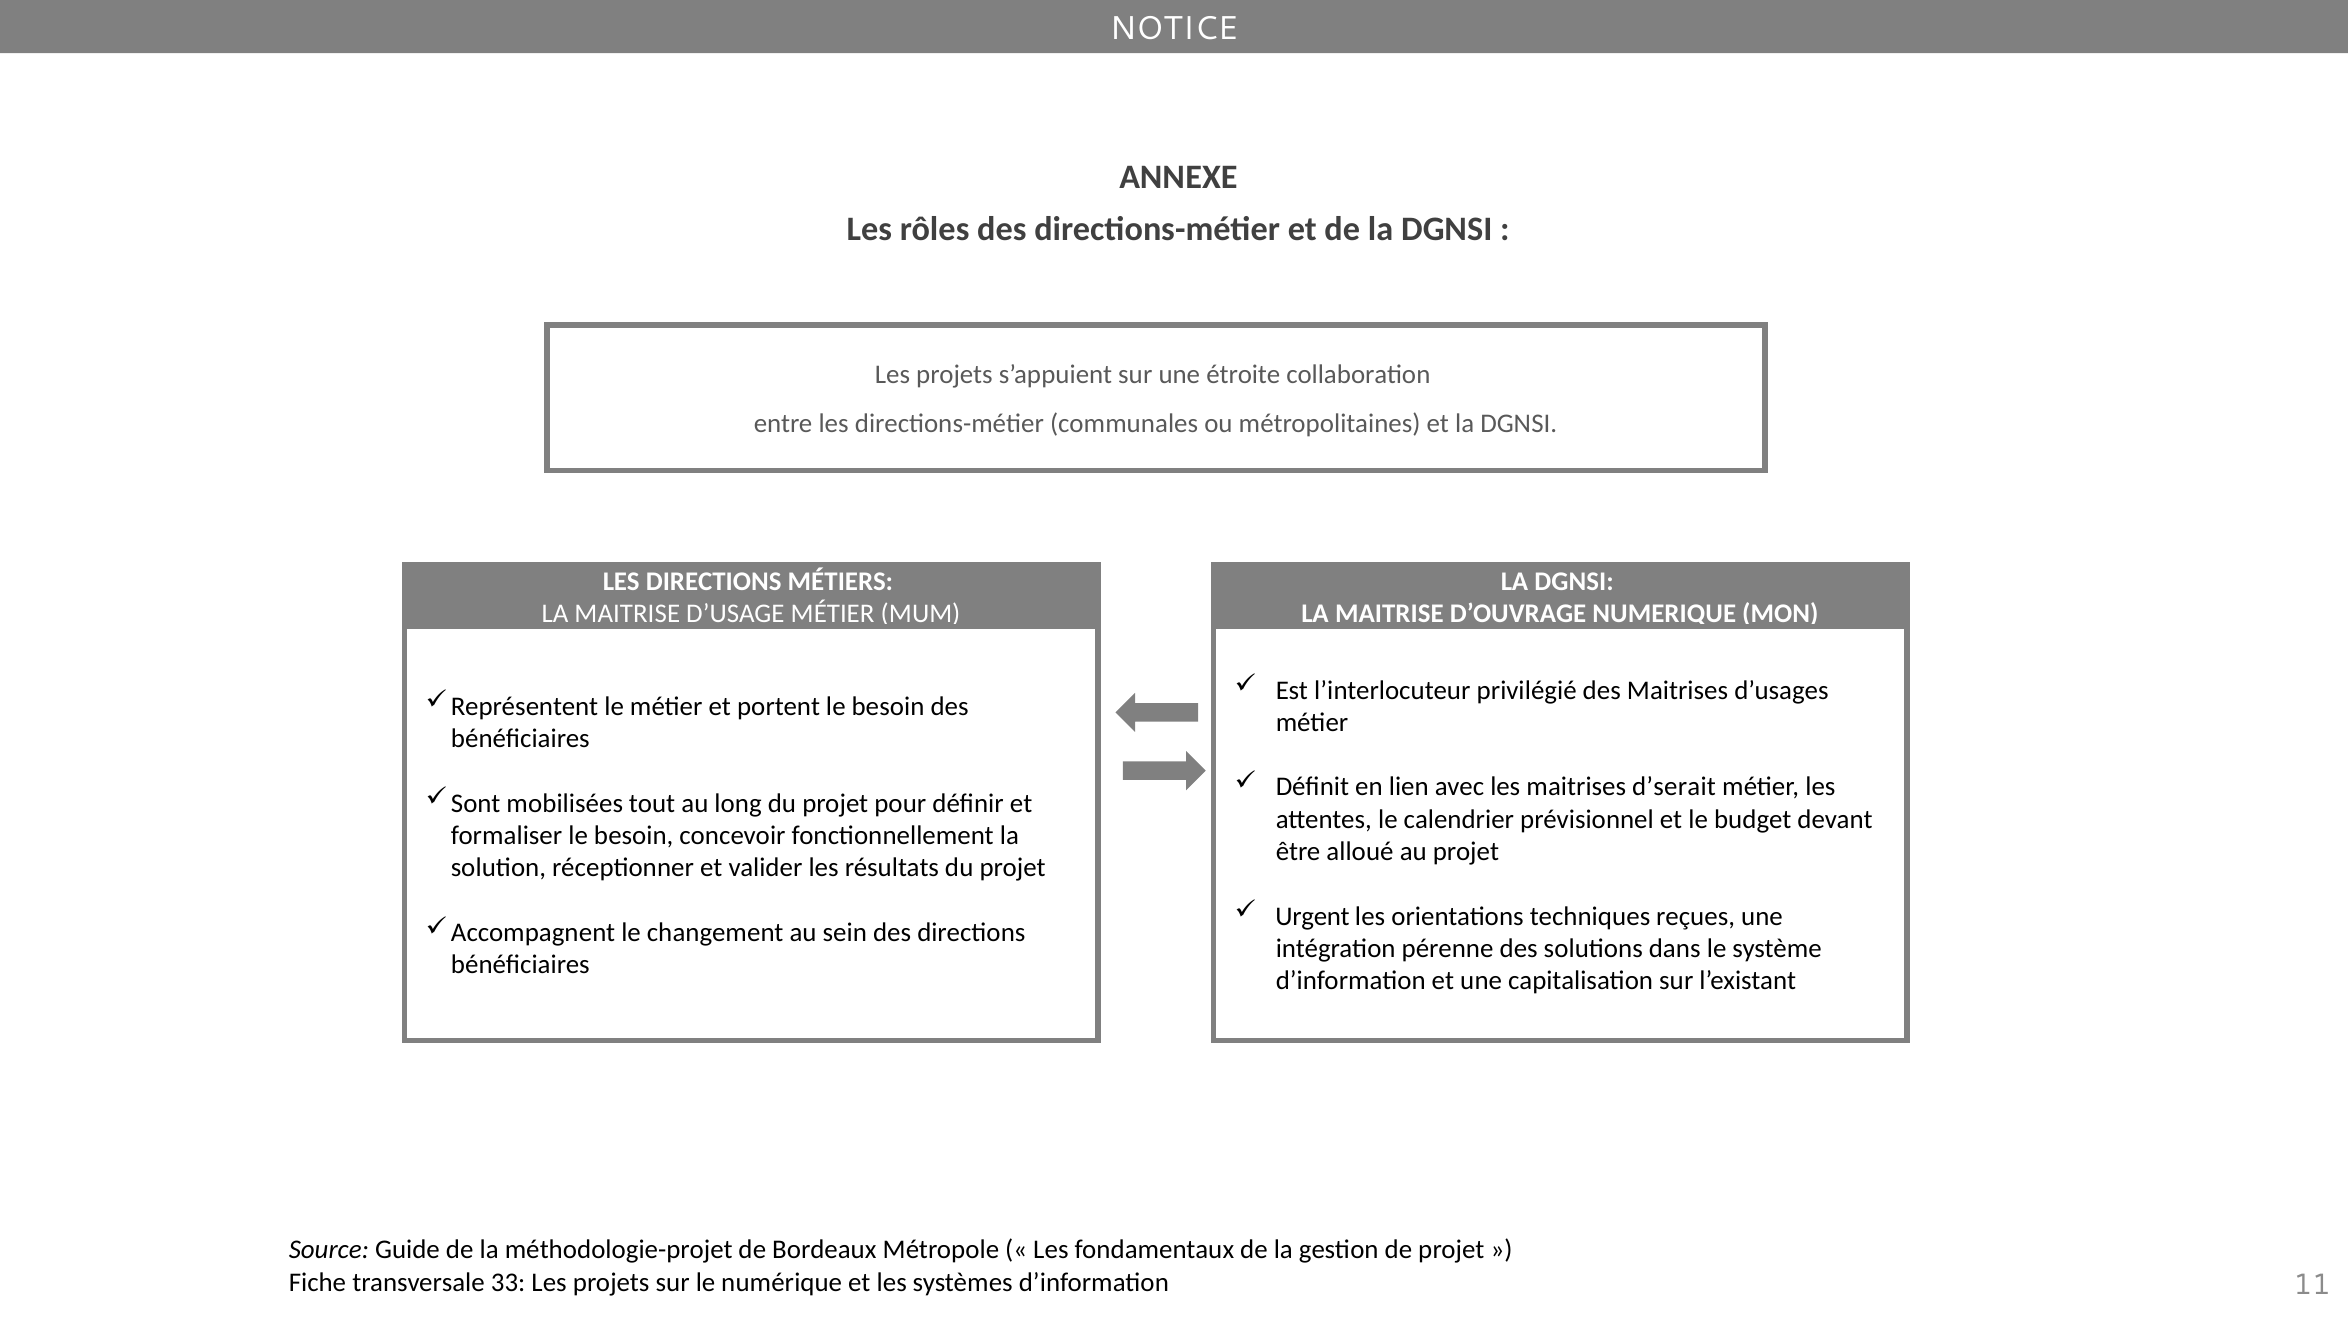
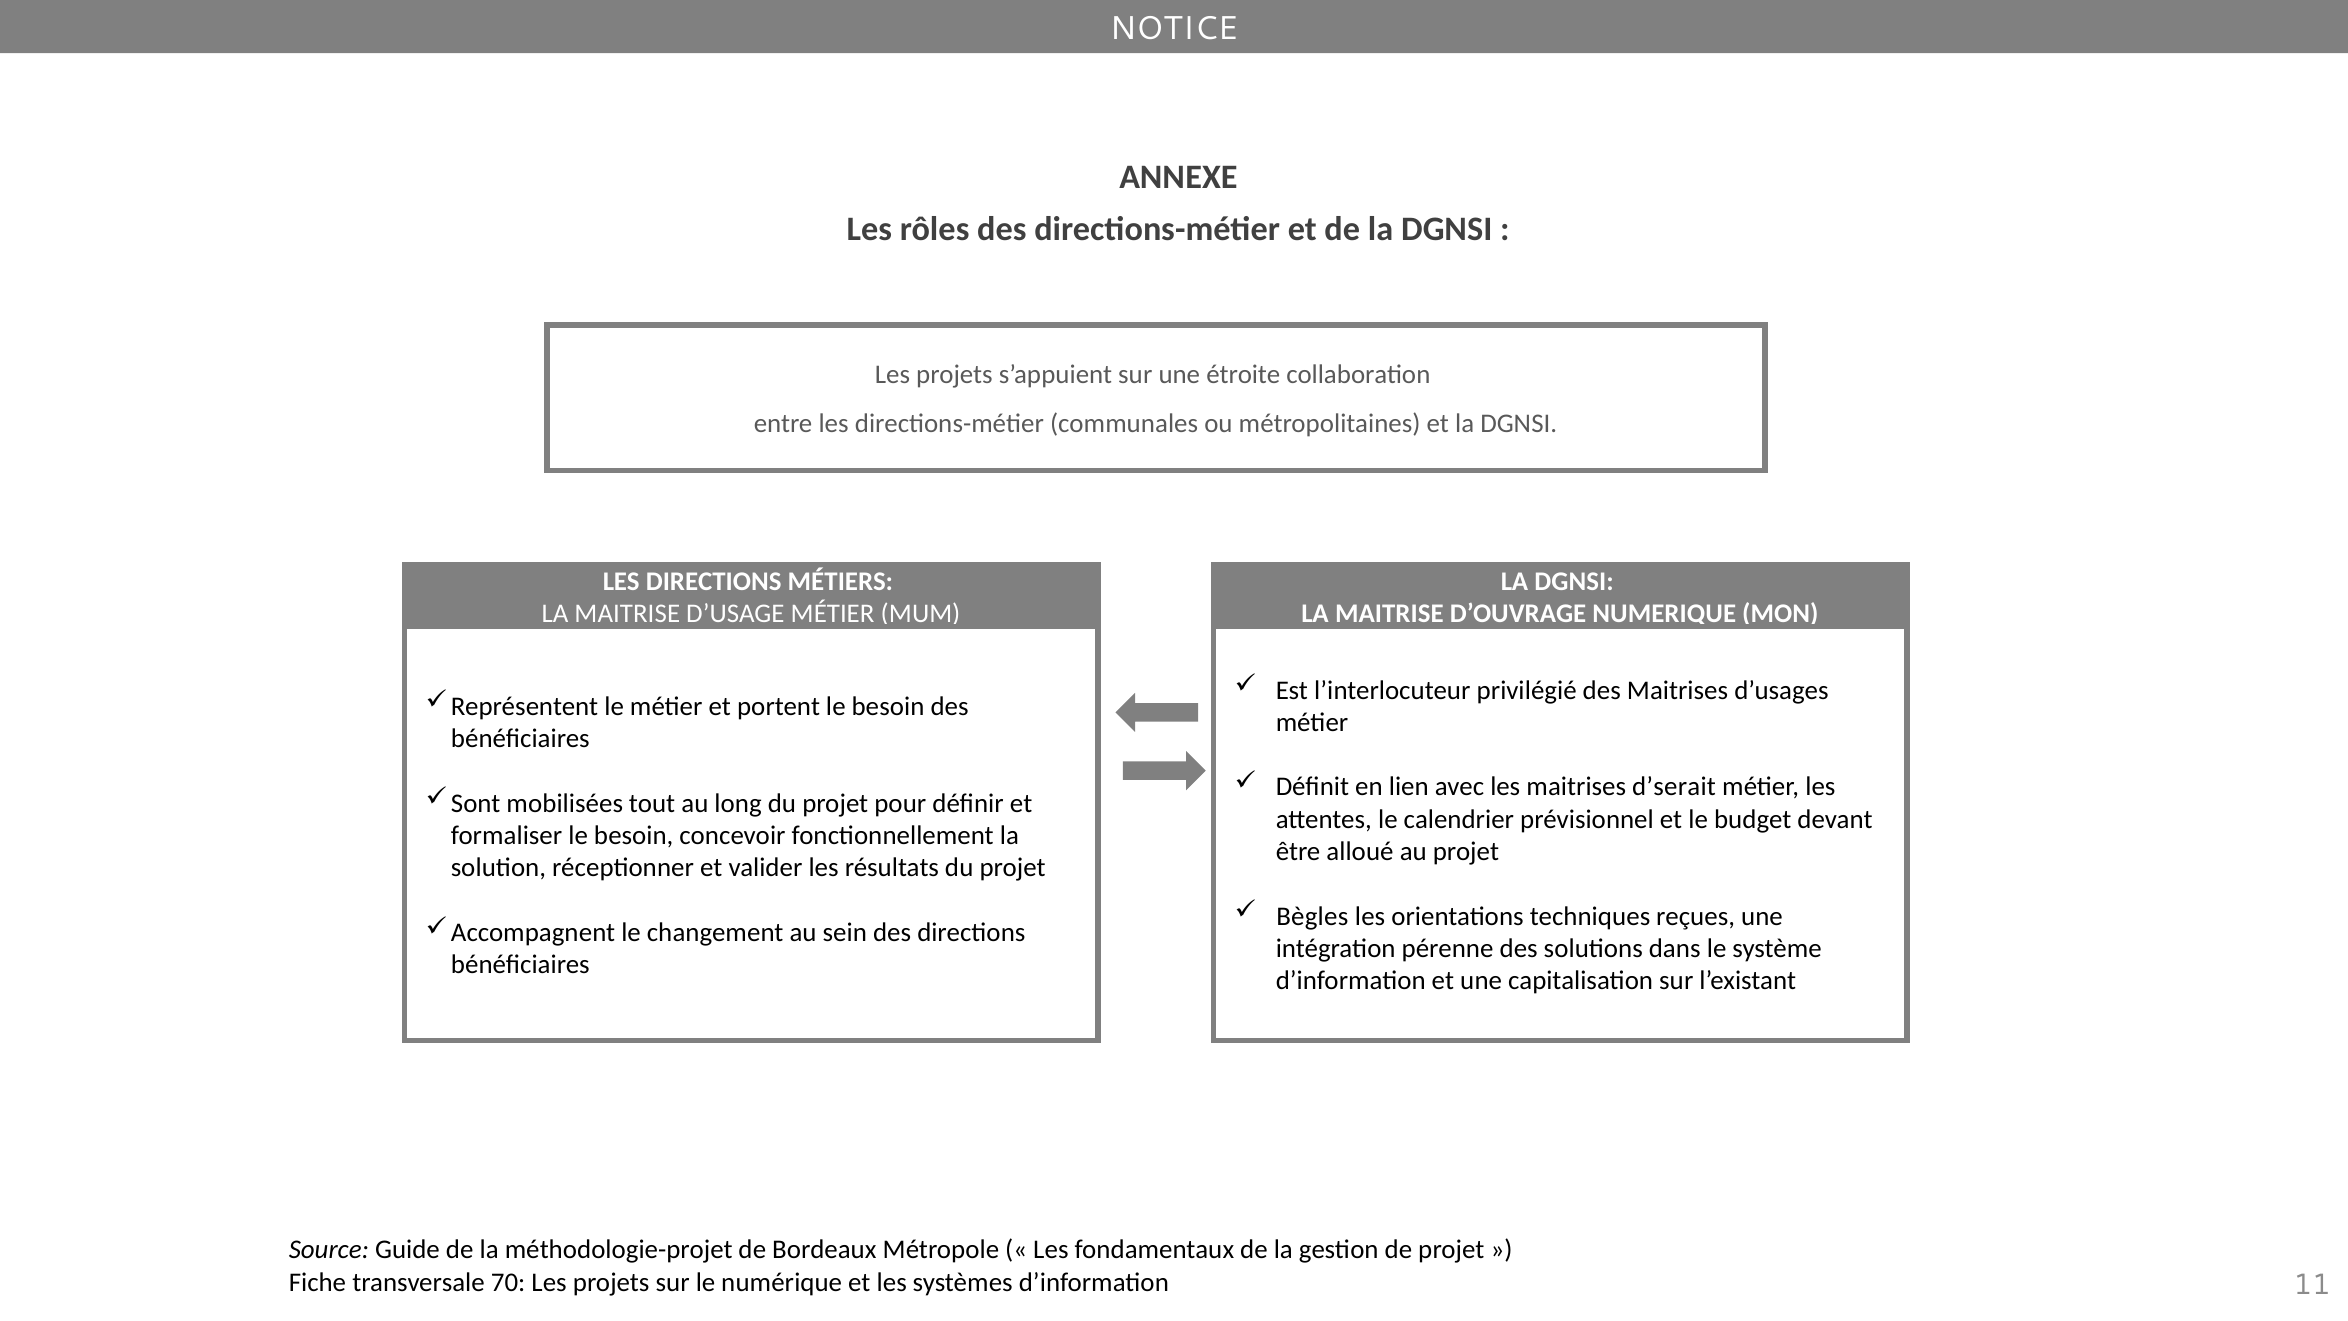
Urgent: Urgent -> Bègles
33: 33 -> 70
